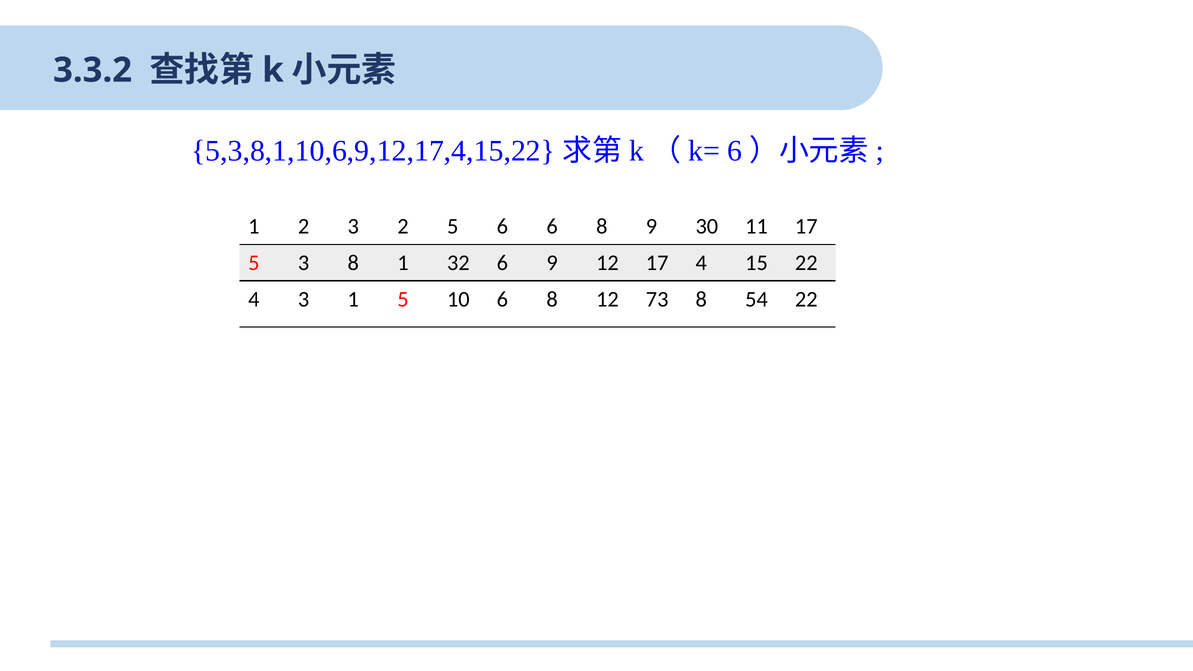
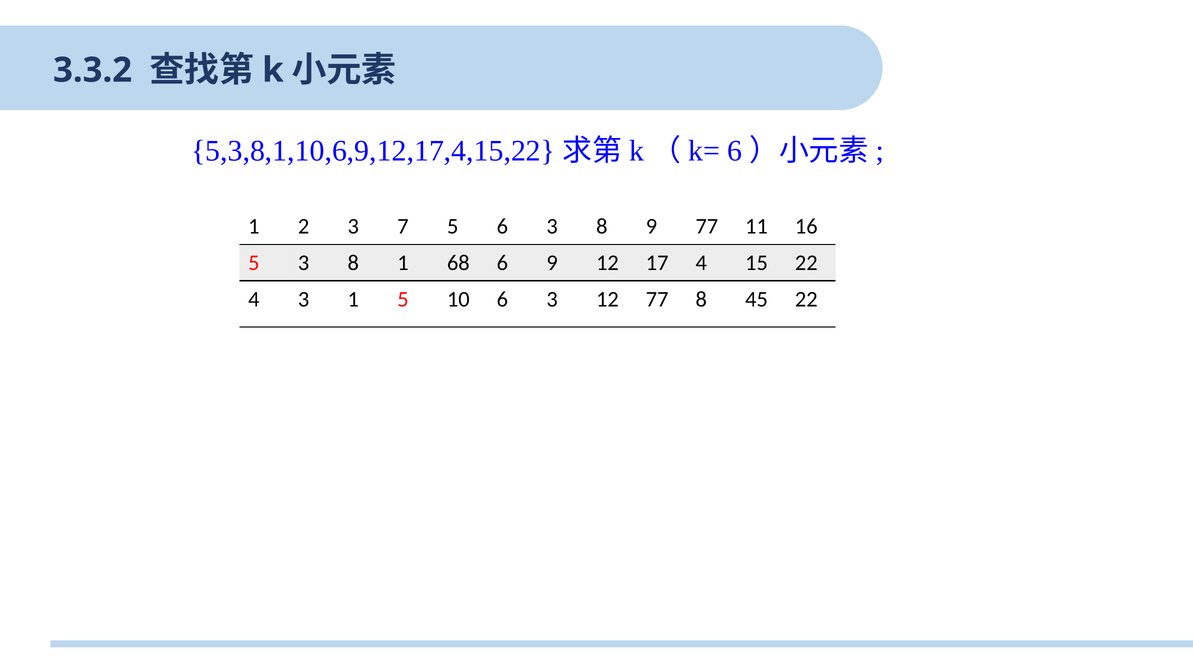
3 2: 2 -> 7
5 6 6: 6 -> 3
9 30: 30 -> 77
11 17: 17 -> 16
32: 32 -> 68
10 6 8: 8 -> 3
12 73: 73 -> 77
54: 54 -> 45
